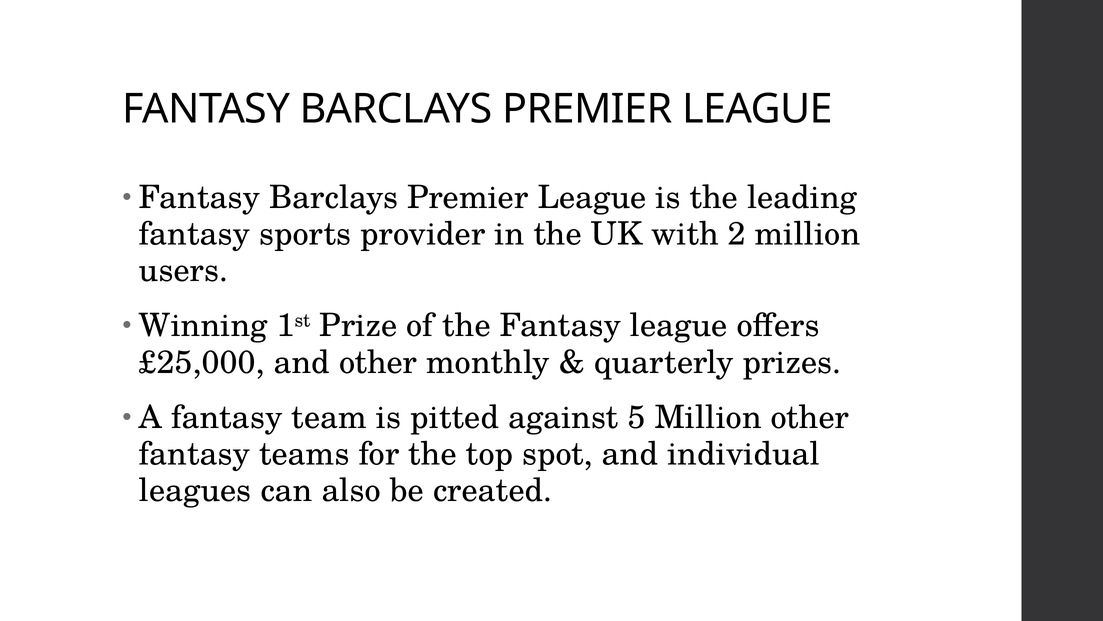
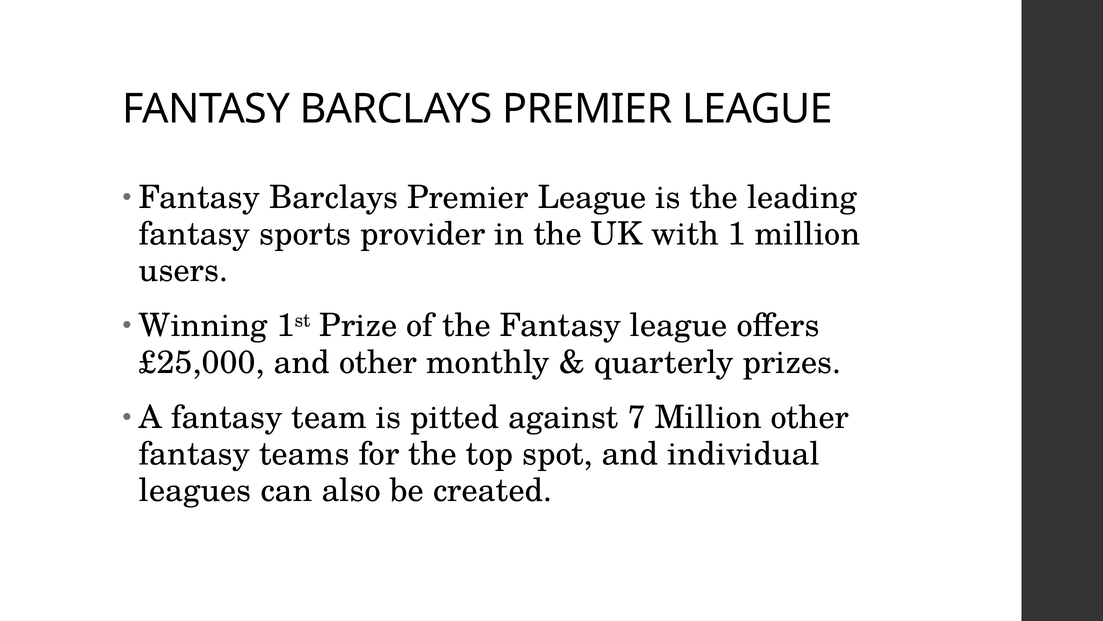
2: 2 -> 1
5: 5 -> 7
